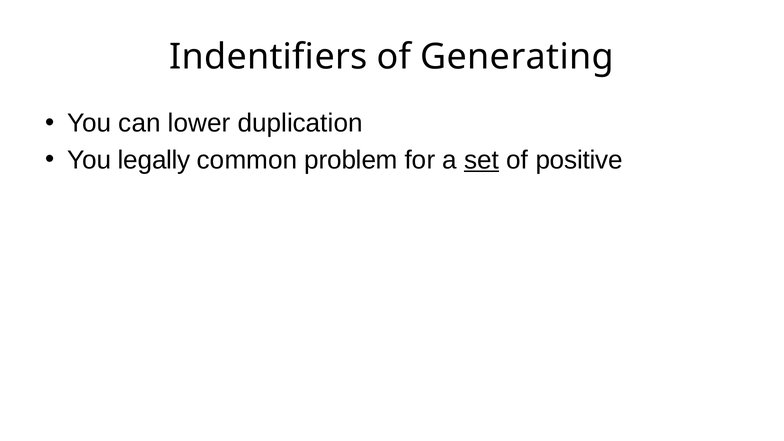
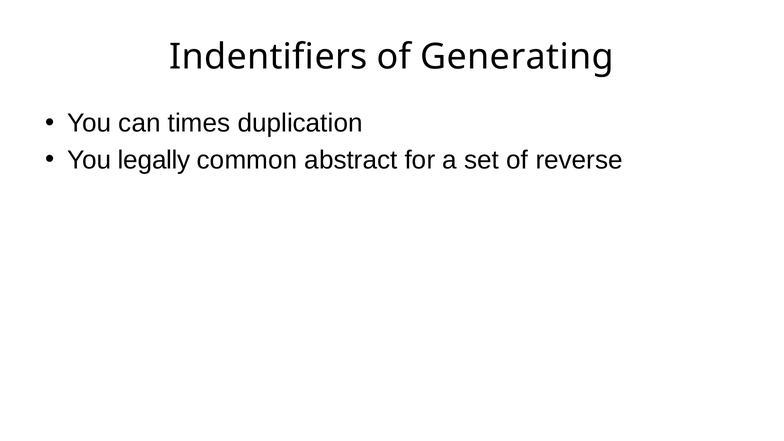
lower: lower -> times
problem: problem -> abstract
set underline: present -> none
positive: positive -> reverse
